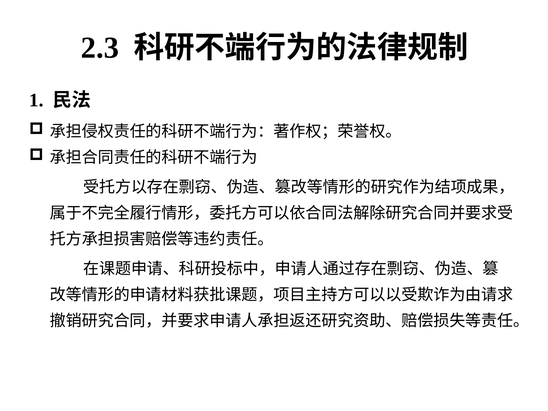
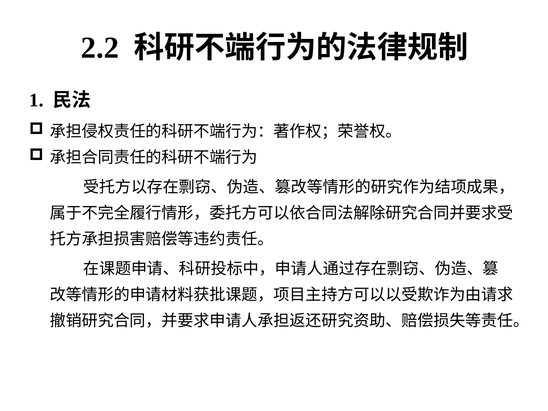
2.3: 2.3 -> 2.2
